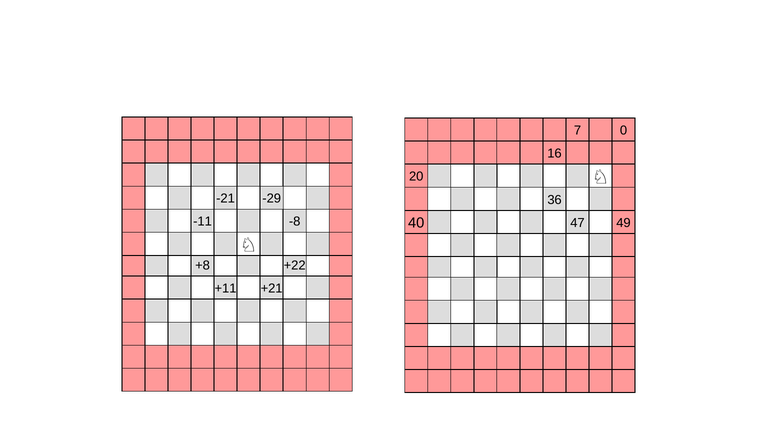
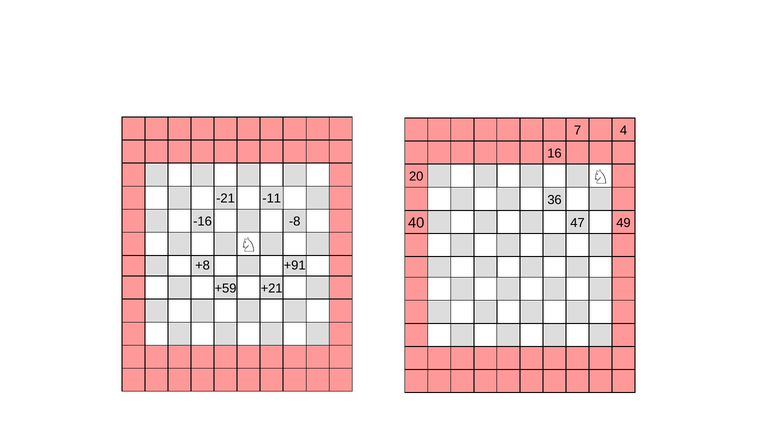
0: 0 -> 4
-29: -29 -> -11
-11: -11 -> -16
+22: +22 -> +91
+11: +11 -> +59
